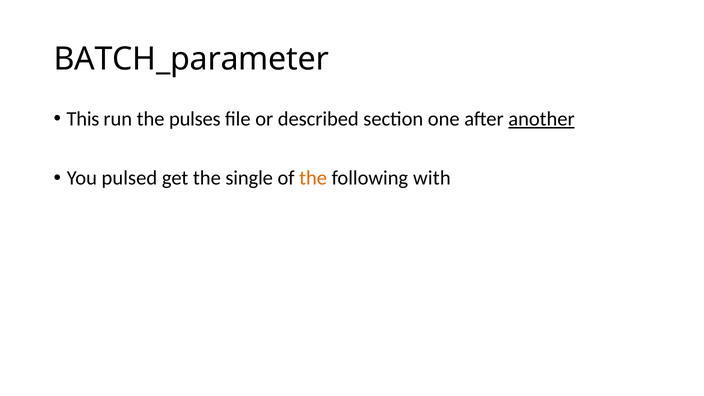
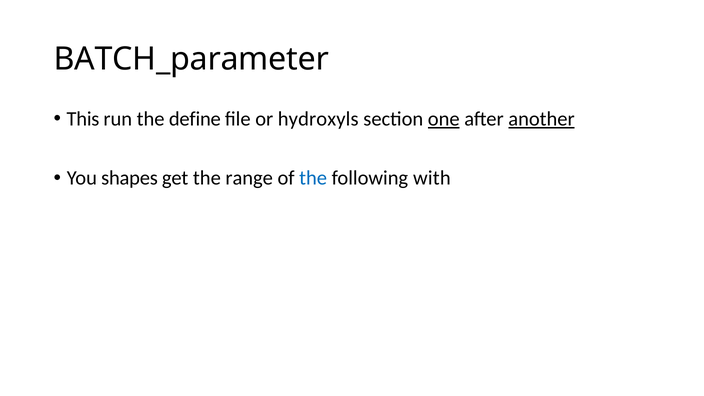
pulses: pulses -> define
described: described -> hydroxyls
one underline: none -> present
pulsed: pulsed -> shapes
single: single -> range
the at (313, 178) colour: orange -> blue
